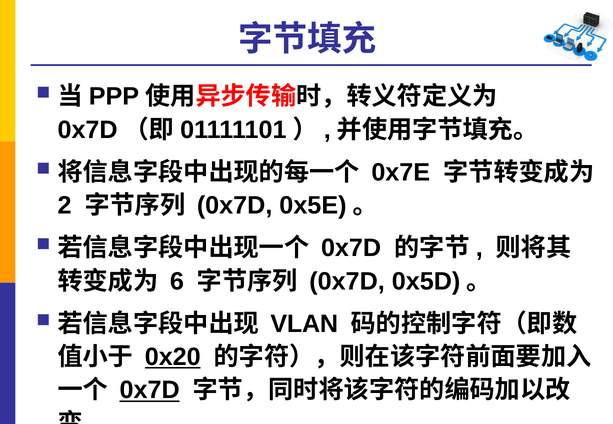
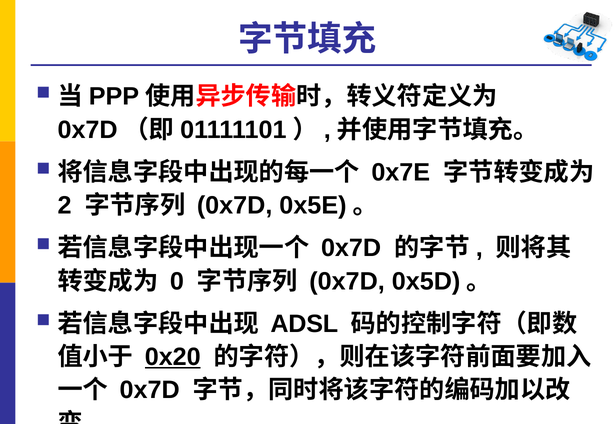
6: 6 -> 0
VLAN: VLAN -> ADSL
0x7D at (150, 391) underline: present -> none
